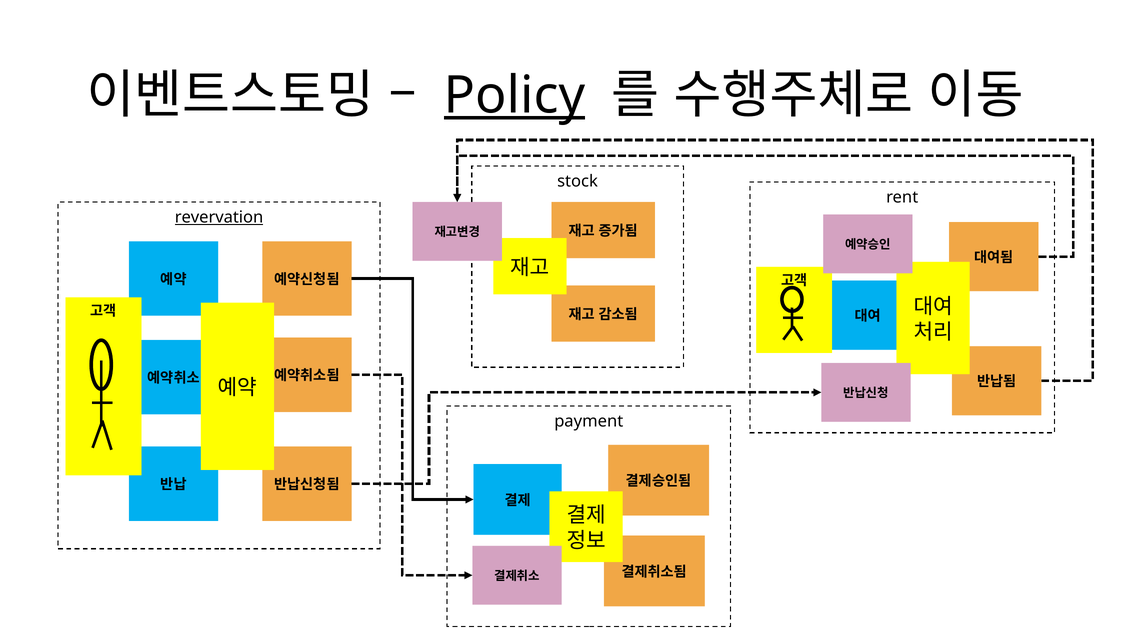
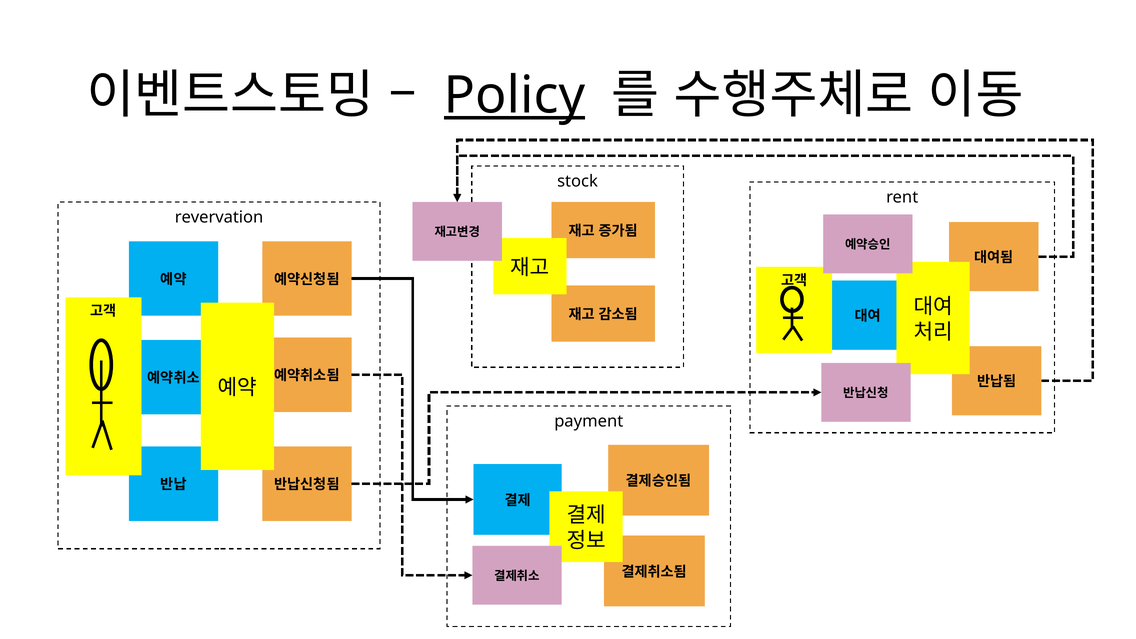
revervation underline: present -> none
